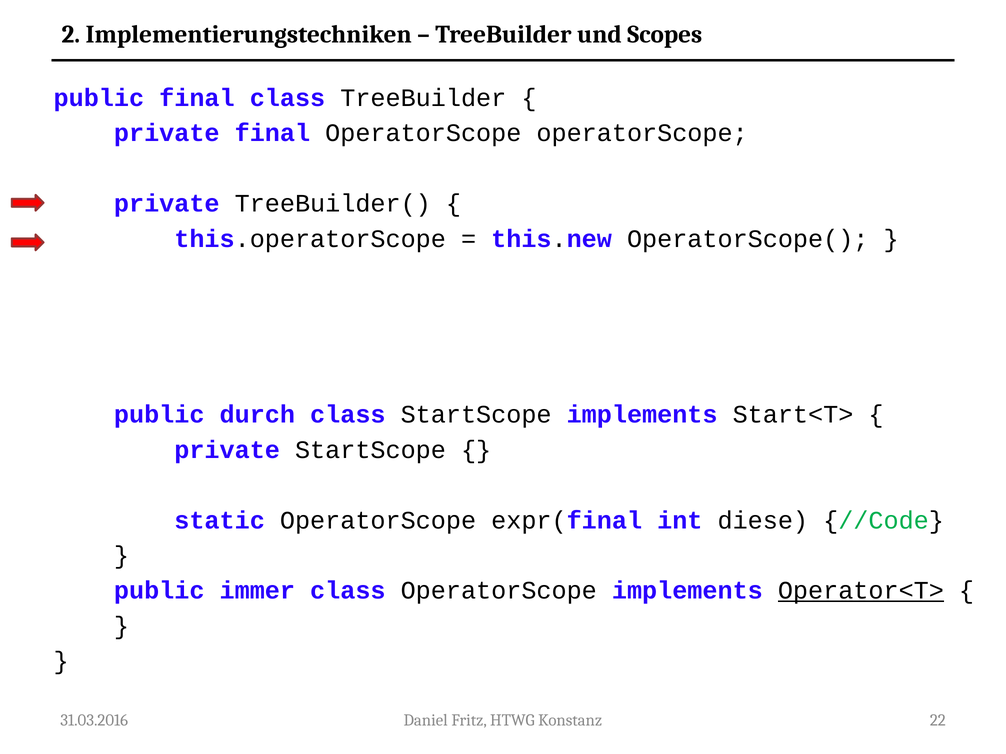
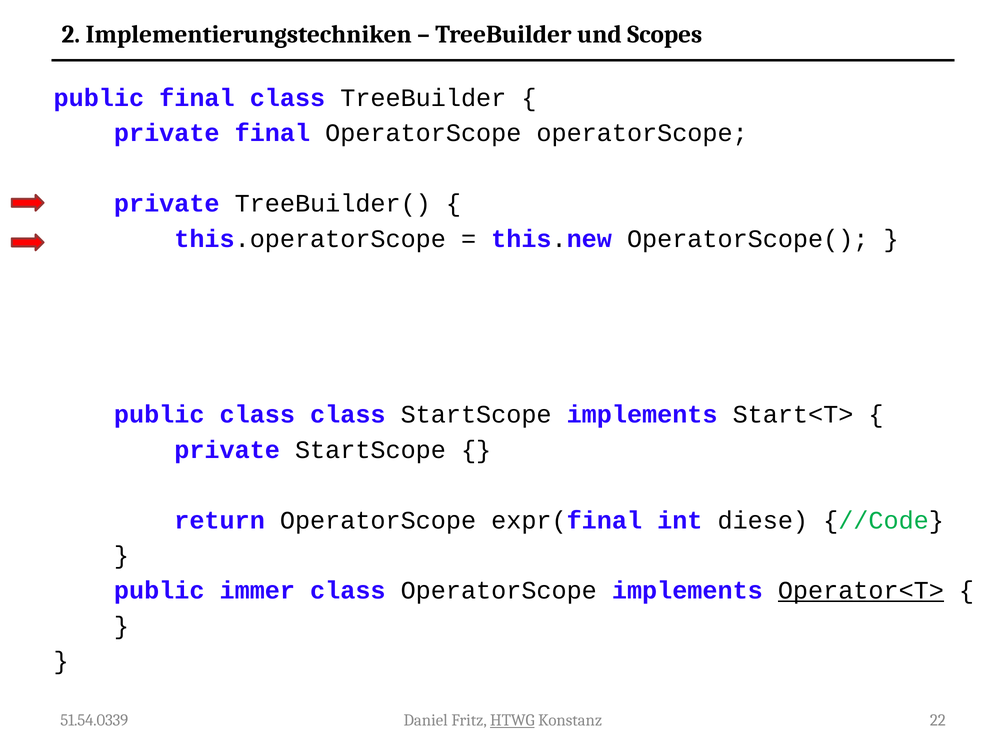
public durch: durch -> class
static: static -> return
31.03.2016: 31.03.2016 -> 51.54.0339
HTWG underline: none -> present
